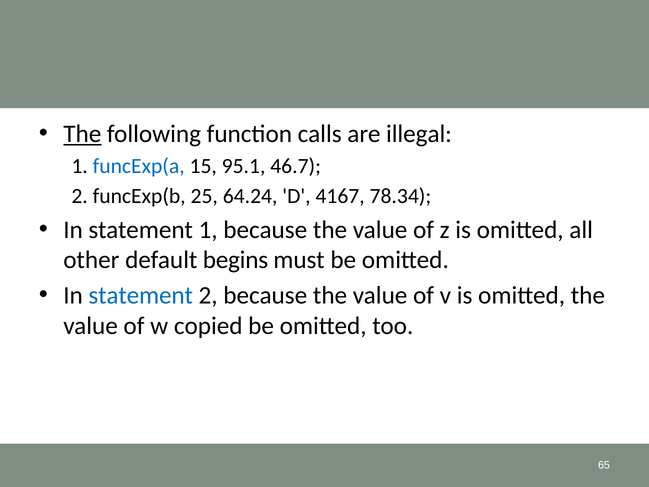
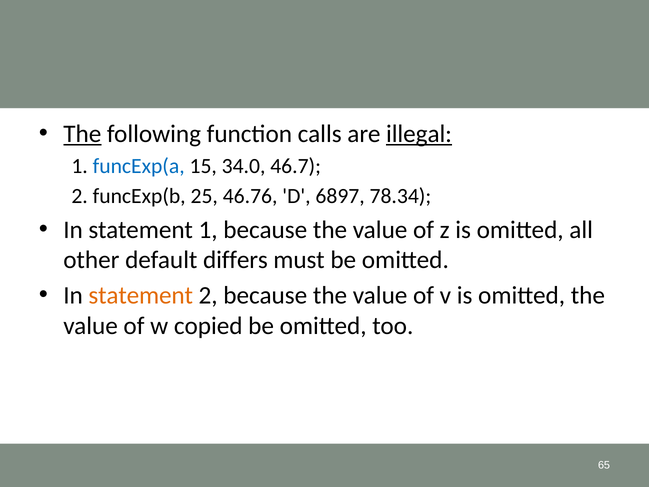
illegal underline: none -> present
95.1: 95.1 -> 34.0
64.24: 64.24 -> 46.76
4167: 4167 -> 6897
begins: begins -> differs
statement at (141, 295) colour: blue -> orange
